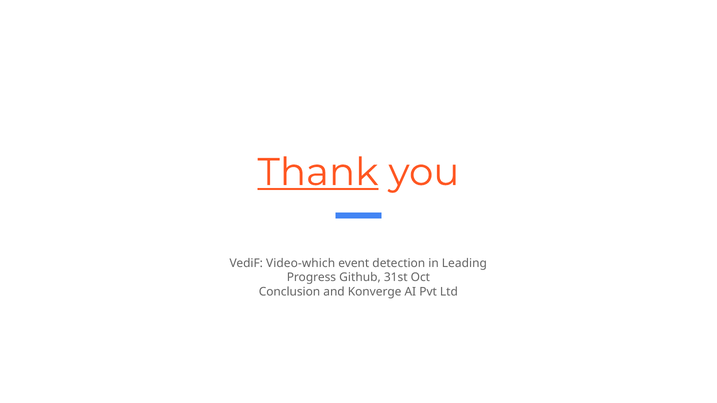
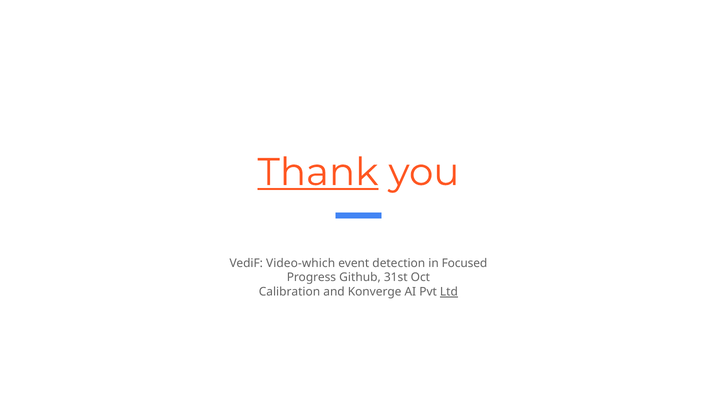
Leading: Leading -> Focused
Conclusion: Conclusion -> Calibration
Ltd underline: none -> present
